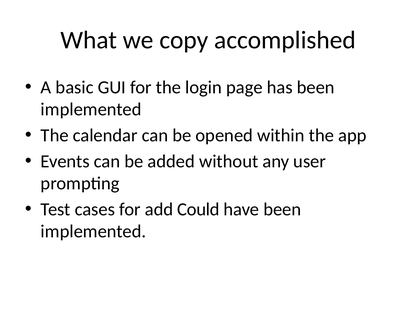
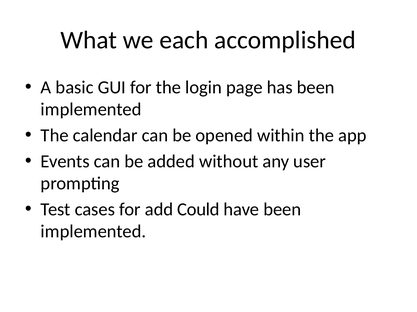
copy: copy -> each
